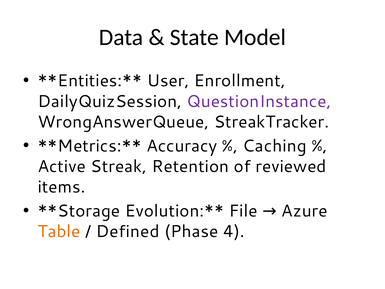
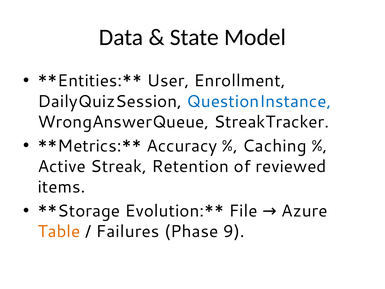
QuestionInstance colour: purple -> blue
Defined: Defined -> Failures
4: 4 -> 9
